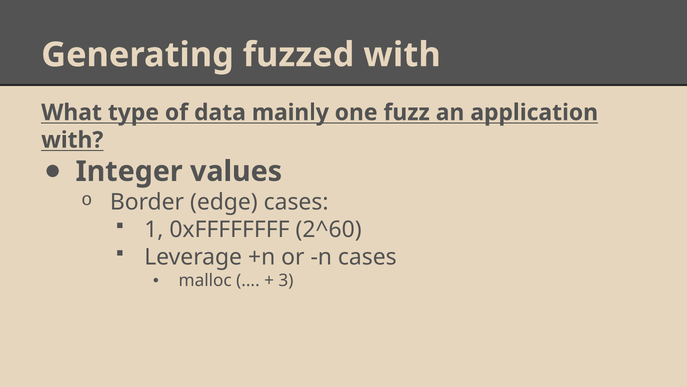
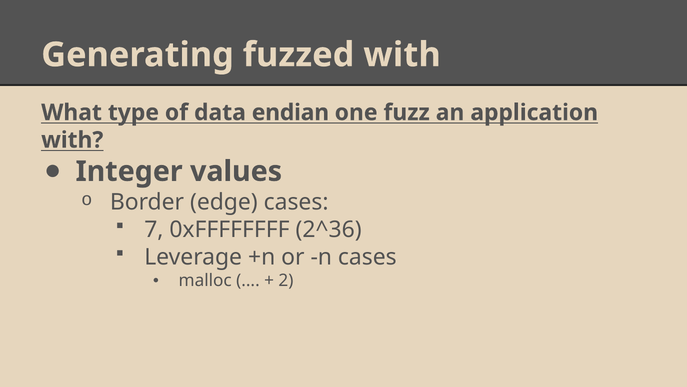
mainly: mainly -> endian
1: 1 -> 7
2^60: 2^60 -> 2^36
3: 3 -> 2
